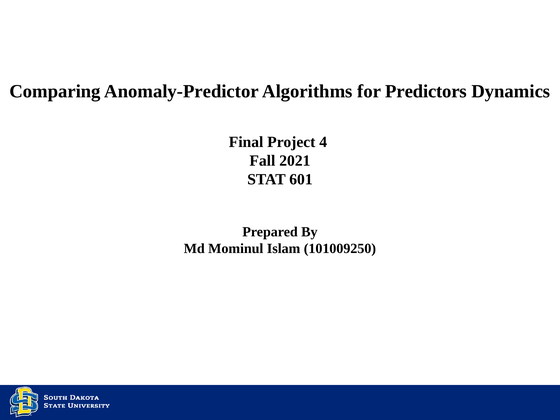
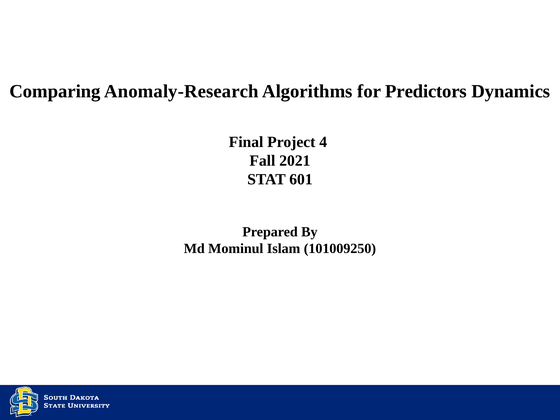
Anomaly-Predictor: Anomaly-Predictor -> Anomaly-Research
